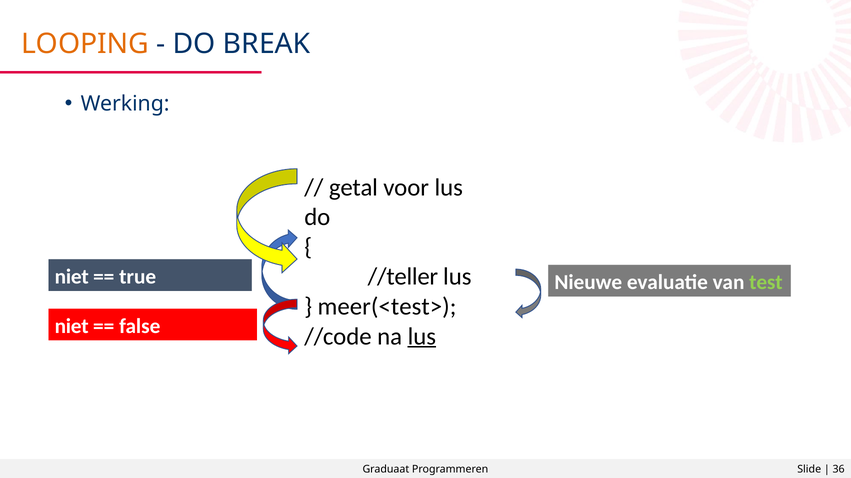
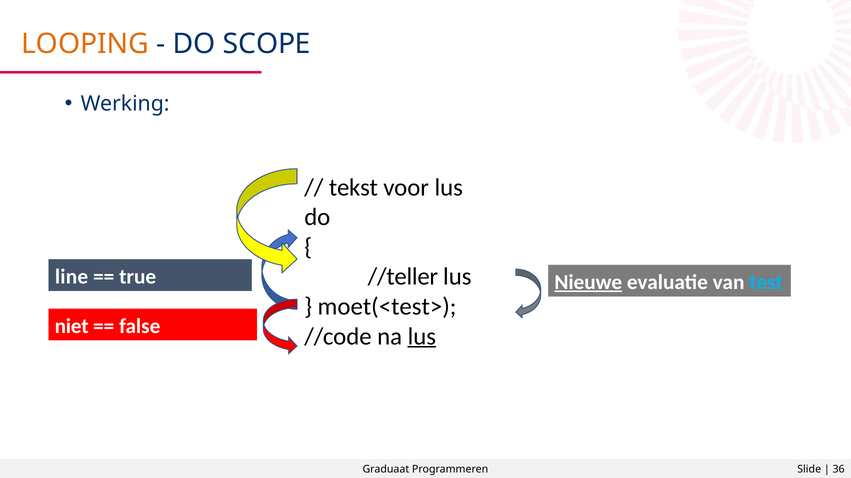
BREAK: BREAK -> SCOPE
getal: getal -> tekst
niet at (72, 277): niet -> line
Nieuwe underline: none -> present
test colour: light green -> light blue
meer(<test>: meer(<test> -> moet(<test>
